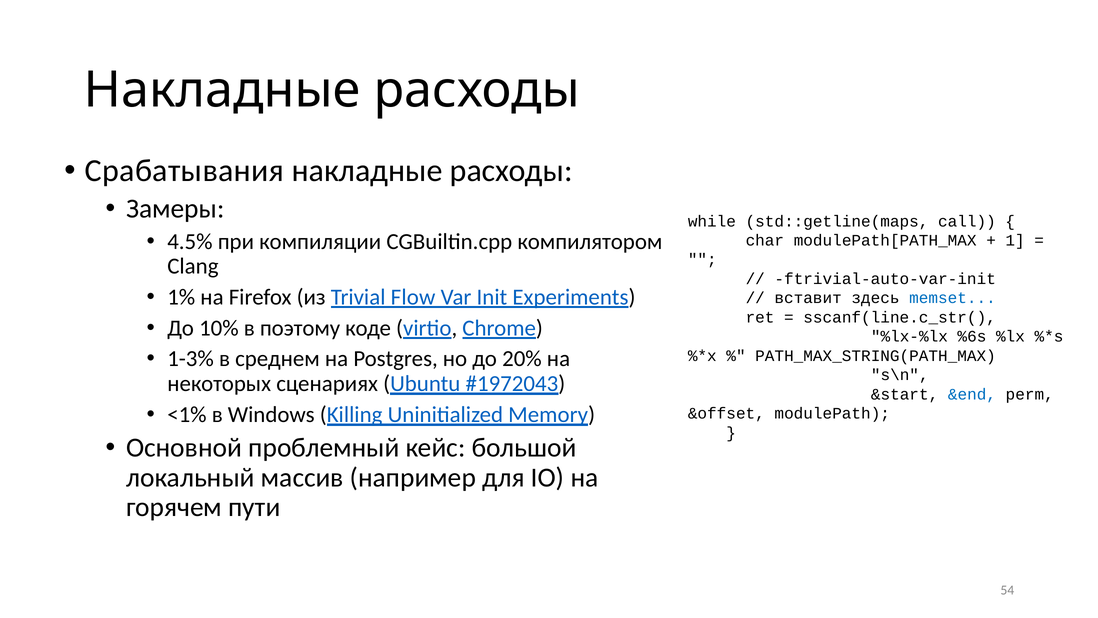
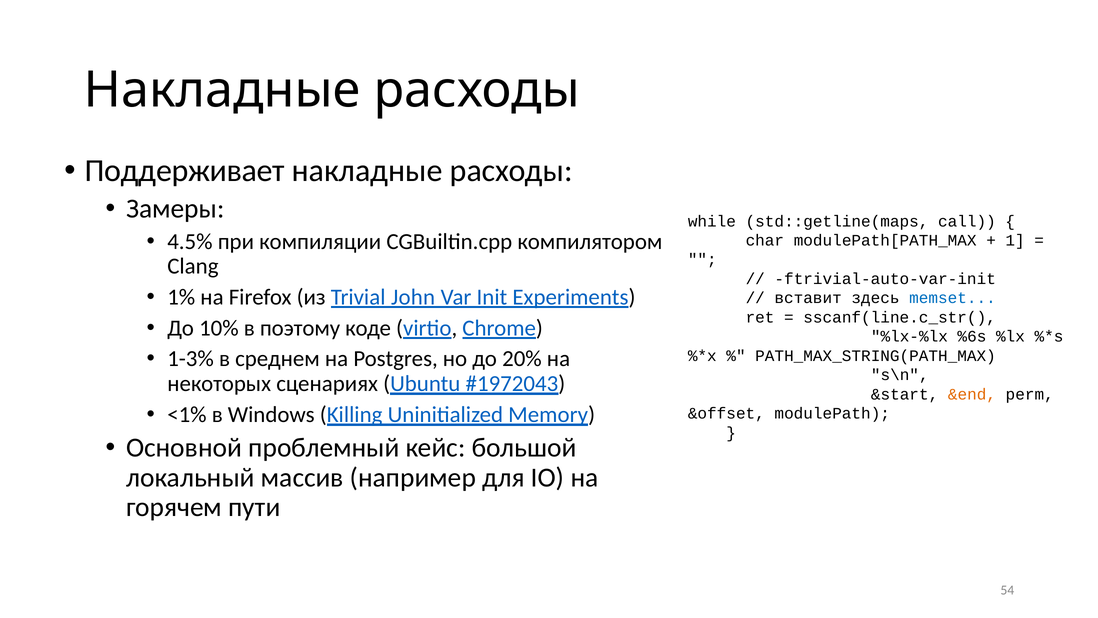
Срабатывания: Срабатывания -> Поддерживает
Flow: Flow -> John
&end colour: blue -> orange
